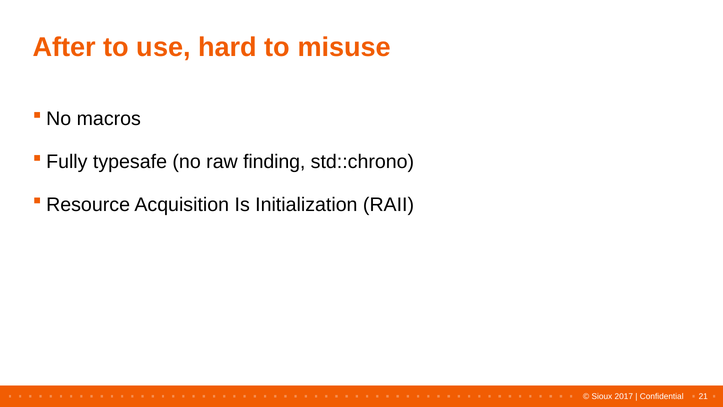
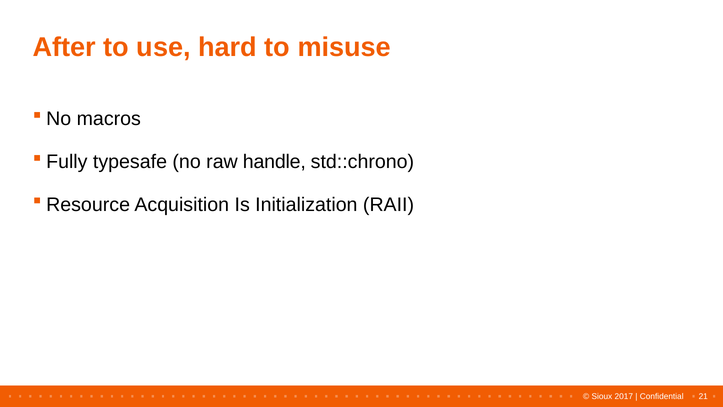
finding: finding -> handle
